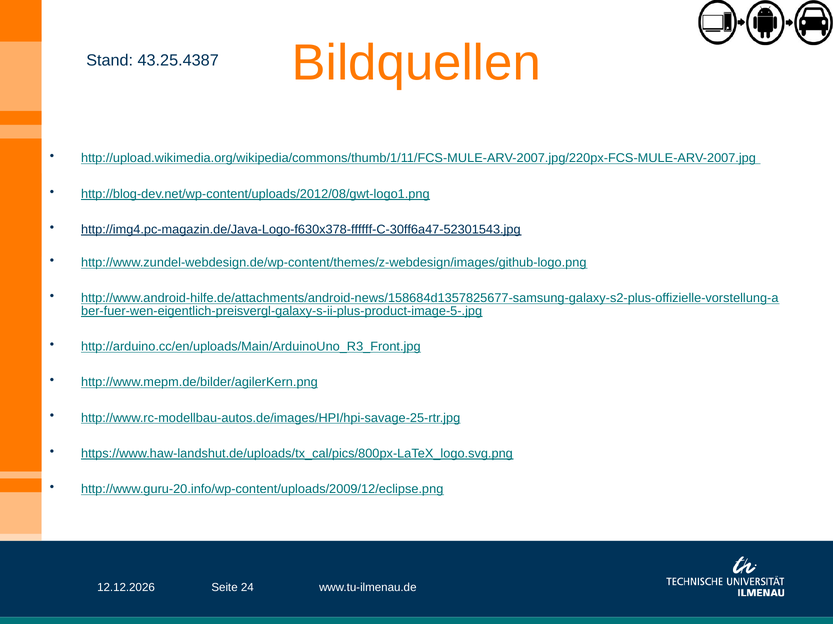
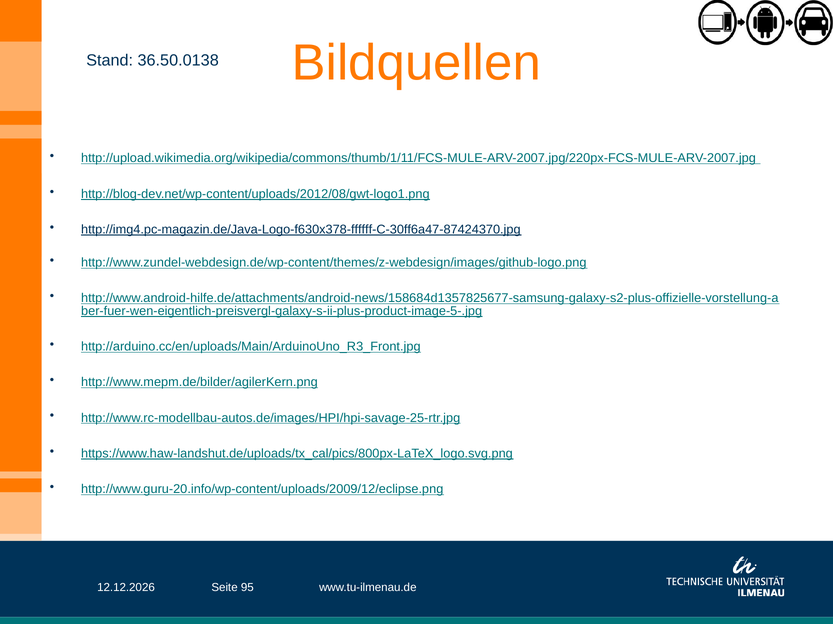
43.25.4387: 43.25.4387 -> 36.50.0138
http://img4.pc-magazin.de/Java-Logo-f630x378-ffffff-C-30ff6a47-52301543.jpg: http://img4.pc-magazin.de/Java-Logo-f630x378-ffffff-C-30ff6a47-52301543.jpg -> http://img4.pc-magazin.de/Java-Logo-f630x378-ffffff-C-30ff6a47-87424370.jpg
24: 24 -> 95
